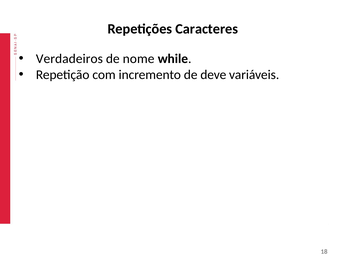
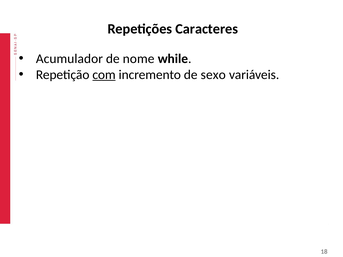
Verdadeiros: Verdadeiros -> Acumulador
com underline: none -> present
deve: deve -> sexo
